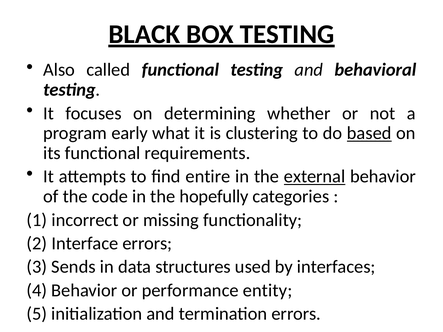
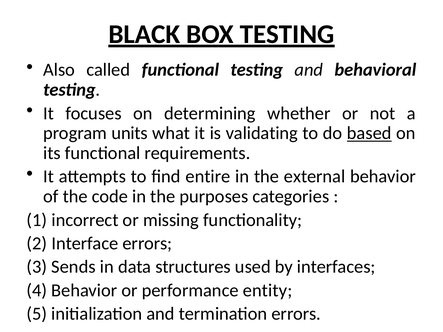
early: early -> units
clustering: clustering -> validating
external underline: present -> none
hopefully: hopefully -> purposes
